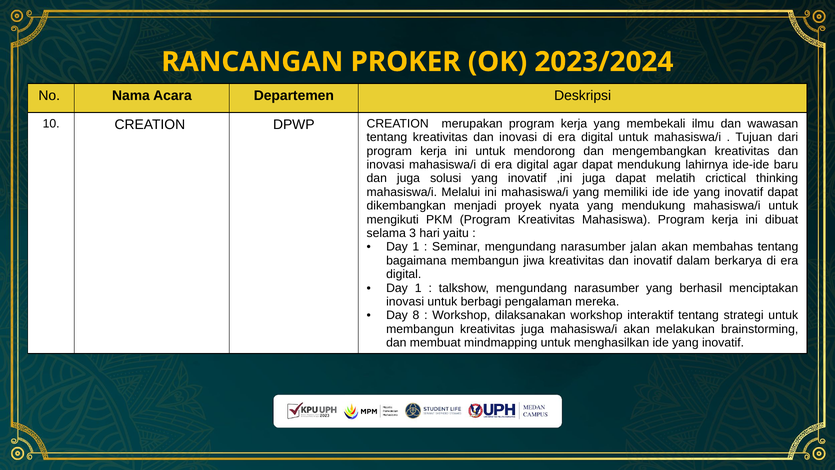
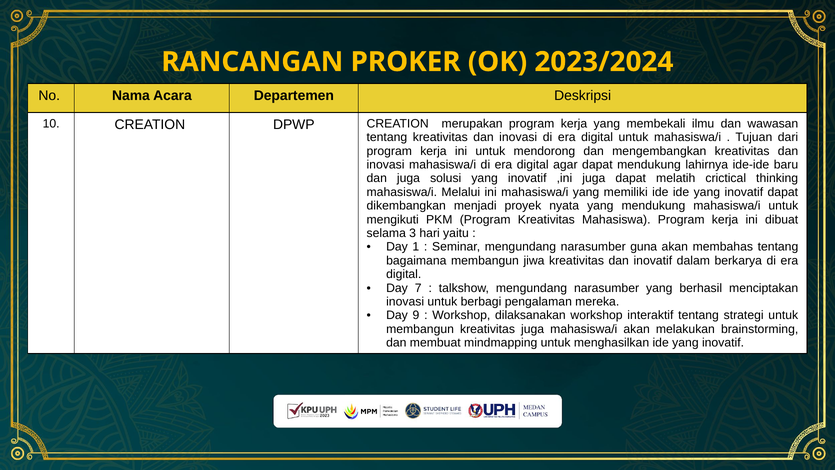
jalan: jalan -> guna
1 at (418, 288): 1 -> 7
8: 8 -> 9
